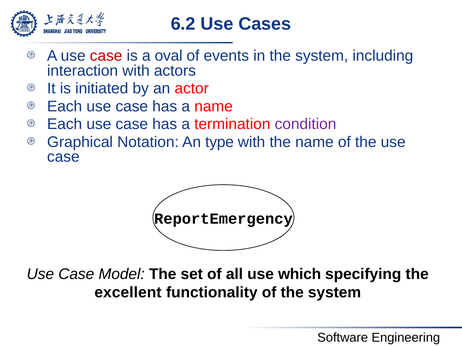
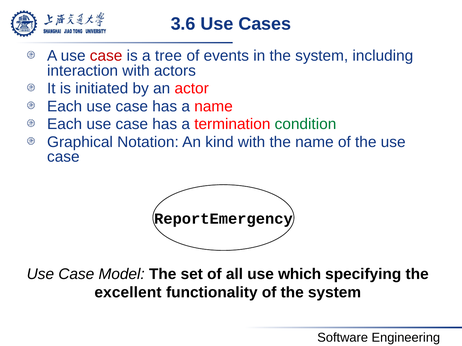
6.2: 6.2 -> 3.6
oval: oval -> tree
condition colour: purple -> green
type: type -> kind
